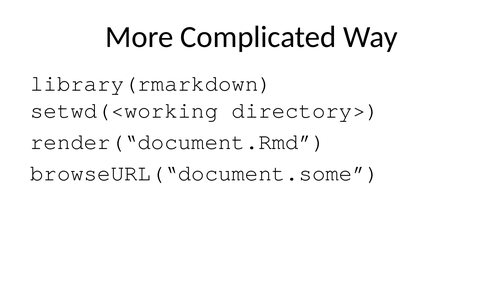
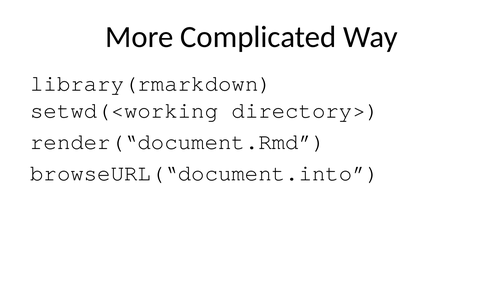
browseURL(“document.some: browseURL(“document.some -> browseURL(“document.into
